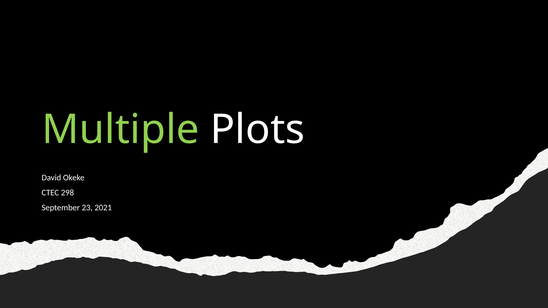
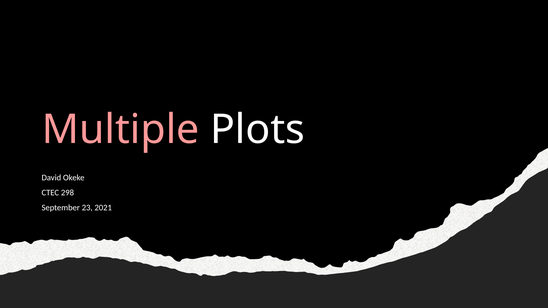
Multiple colour: light green -> pink
